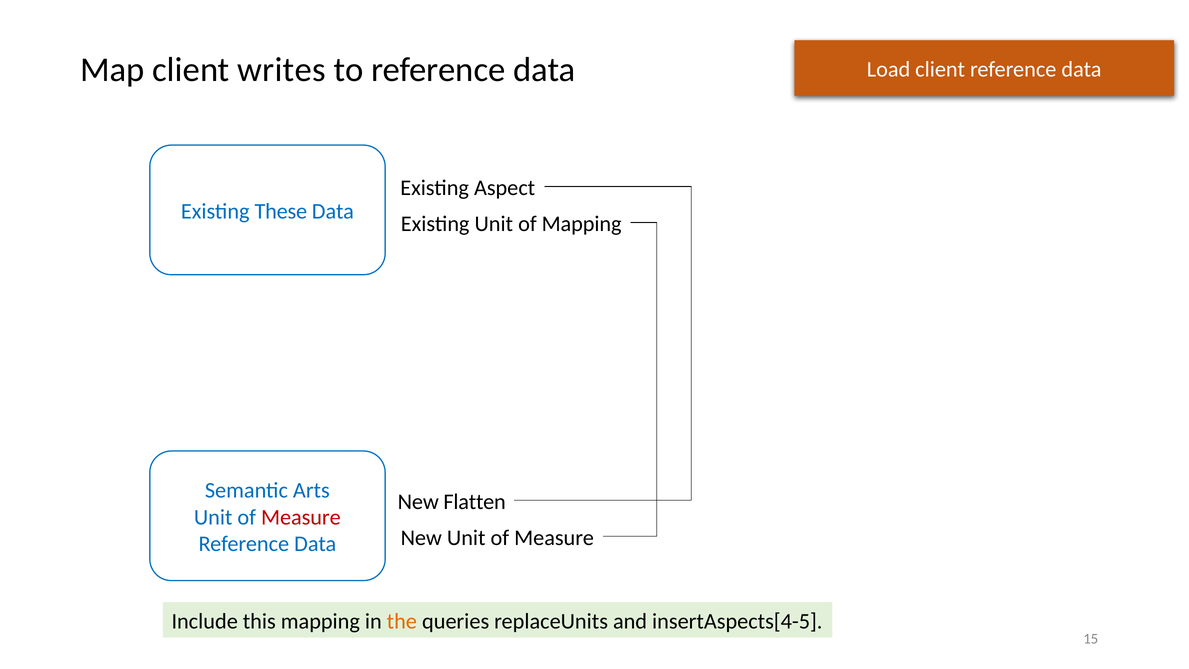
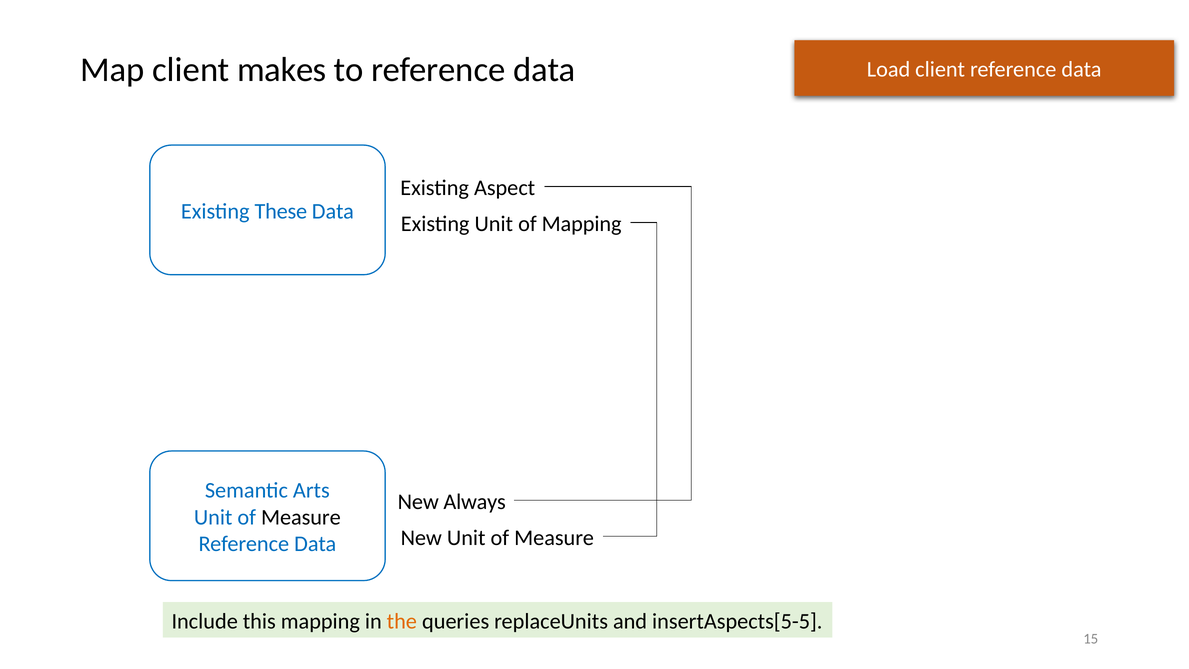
writes: writes -> makes
Flatten: Flatten -> Always
Measure at (301, 517) colour: red -> black
insertAspects[4-5: insertAspects[4-5 -> insertAspects[5-5
